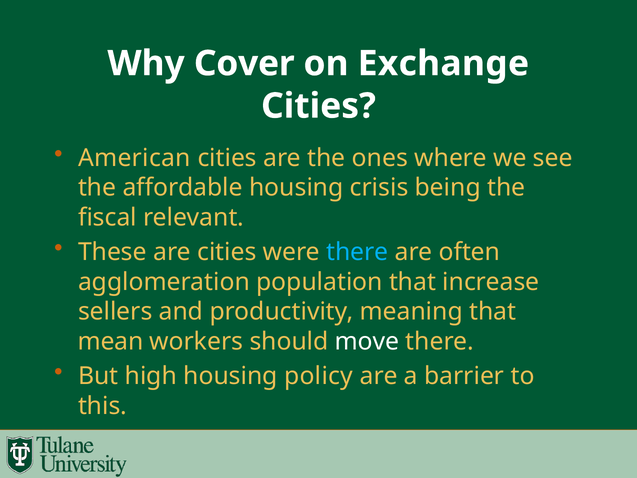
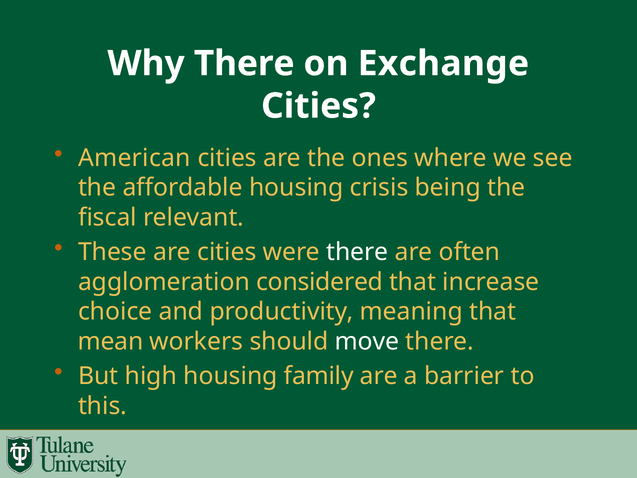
Why Cover: Cover -> There
there at (357, 252) colour: light blue -> white
population: population -> considered
sellers: sellers -> choice
policy: policy -> family
